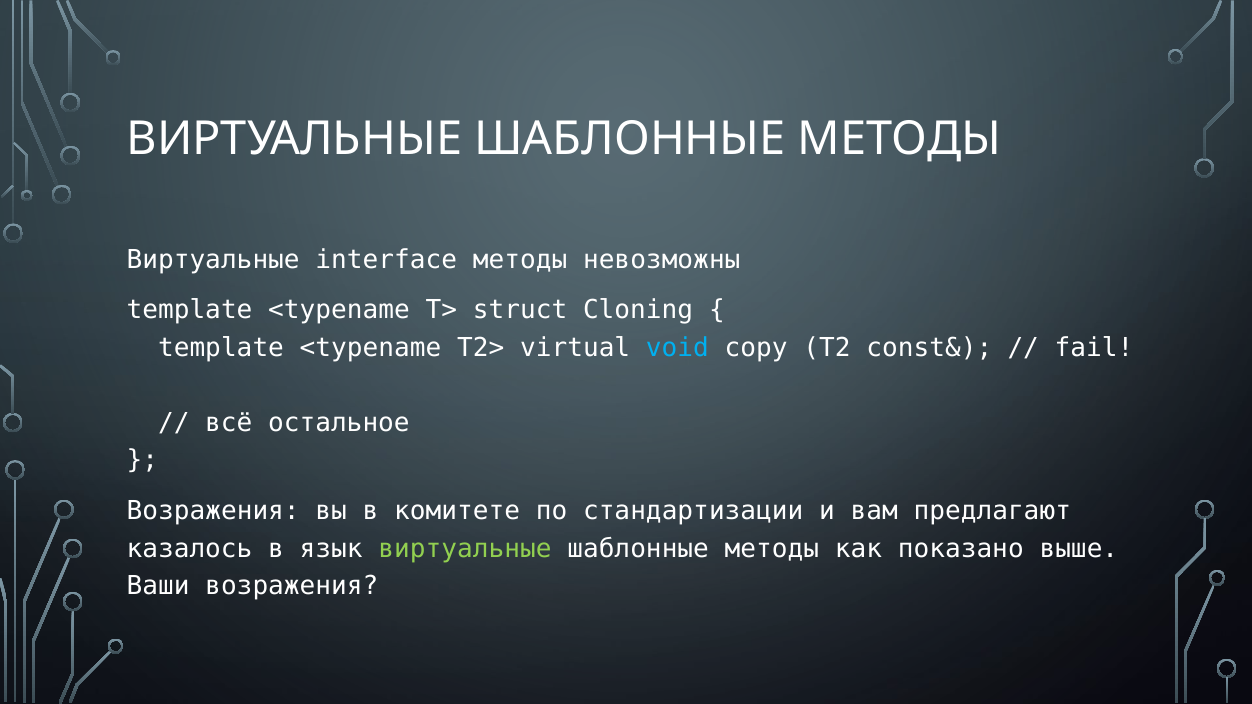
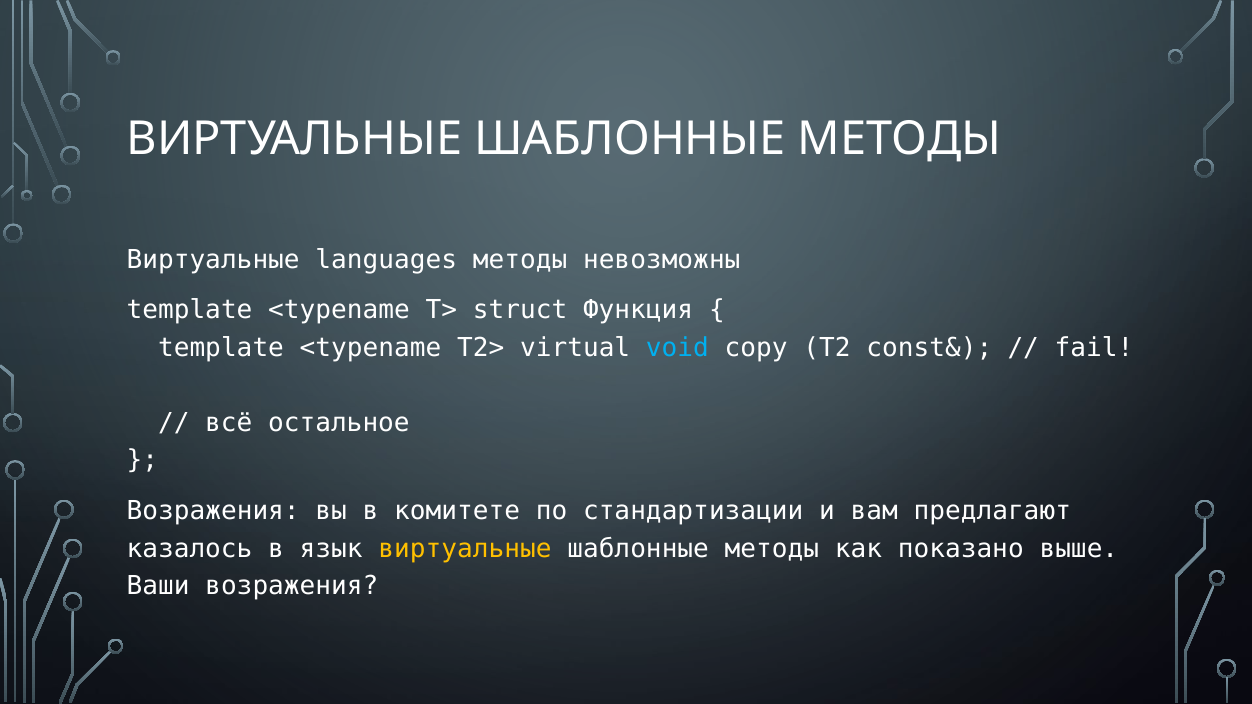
interface: interface -> languages
Cloning: Cloning -> Функция
виртуальные at (465, 549) colour: light green -> yellow
